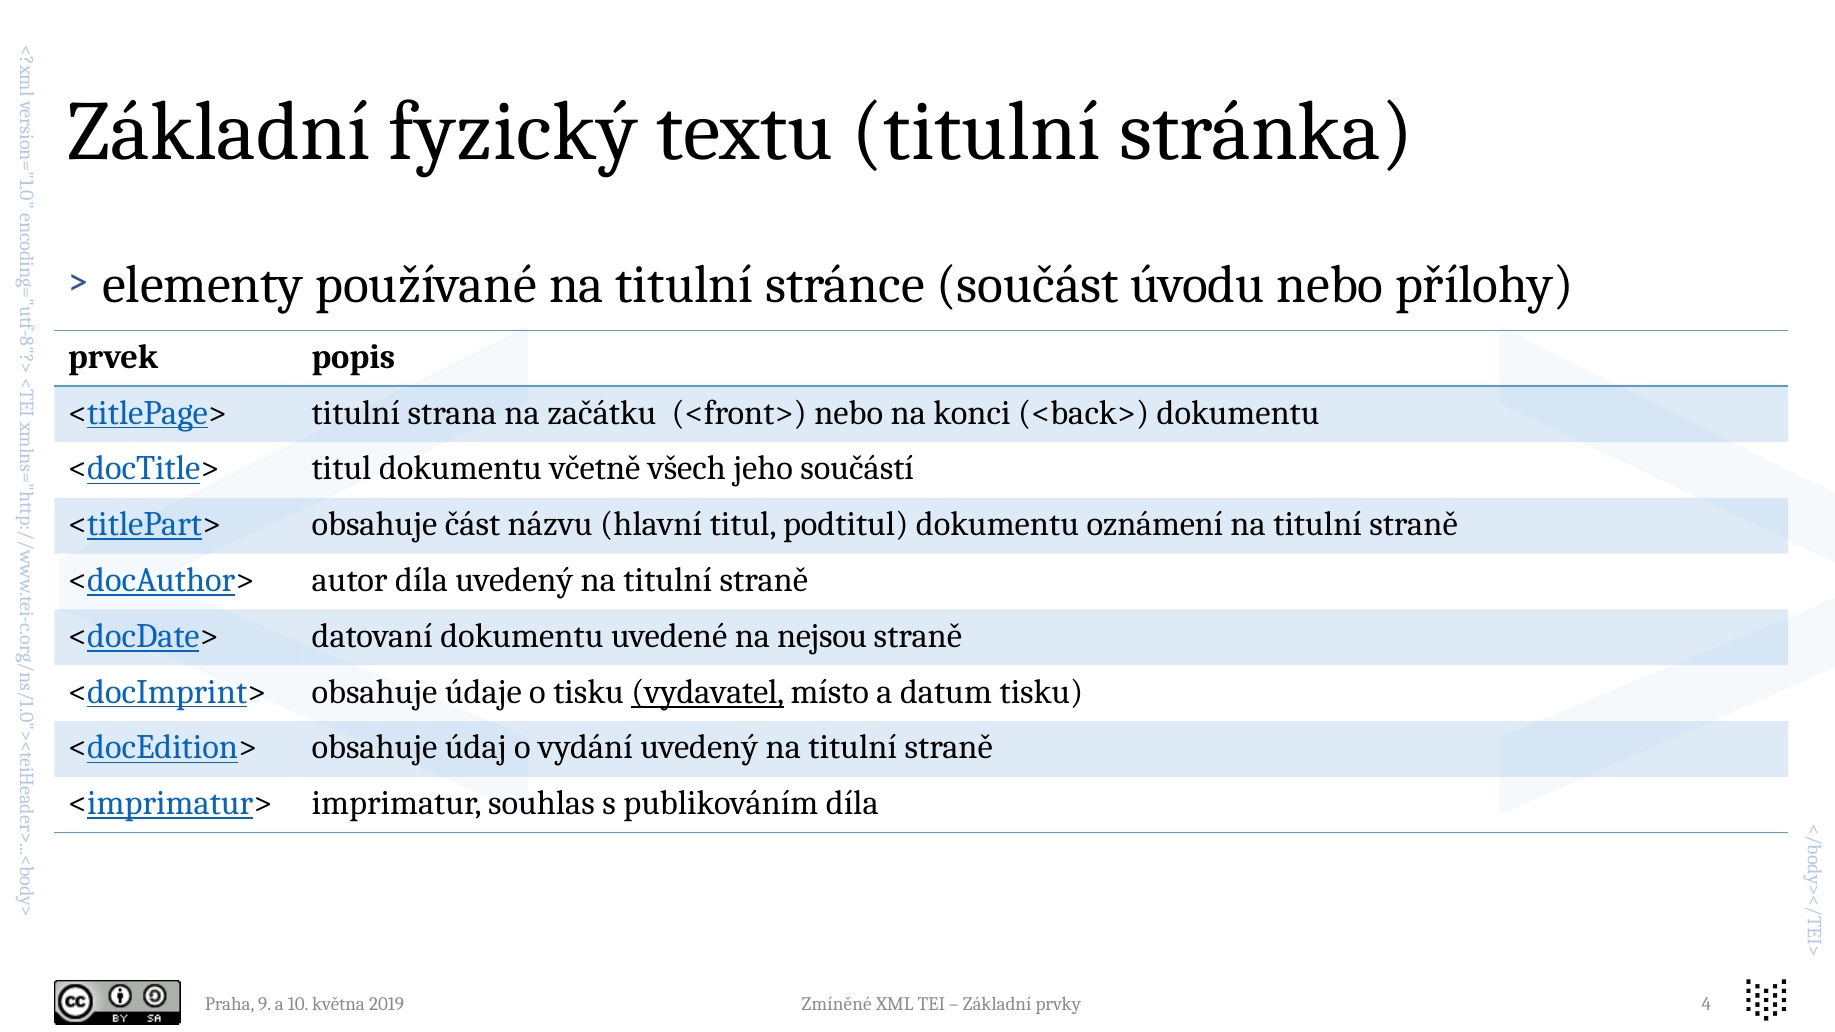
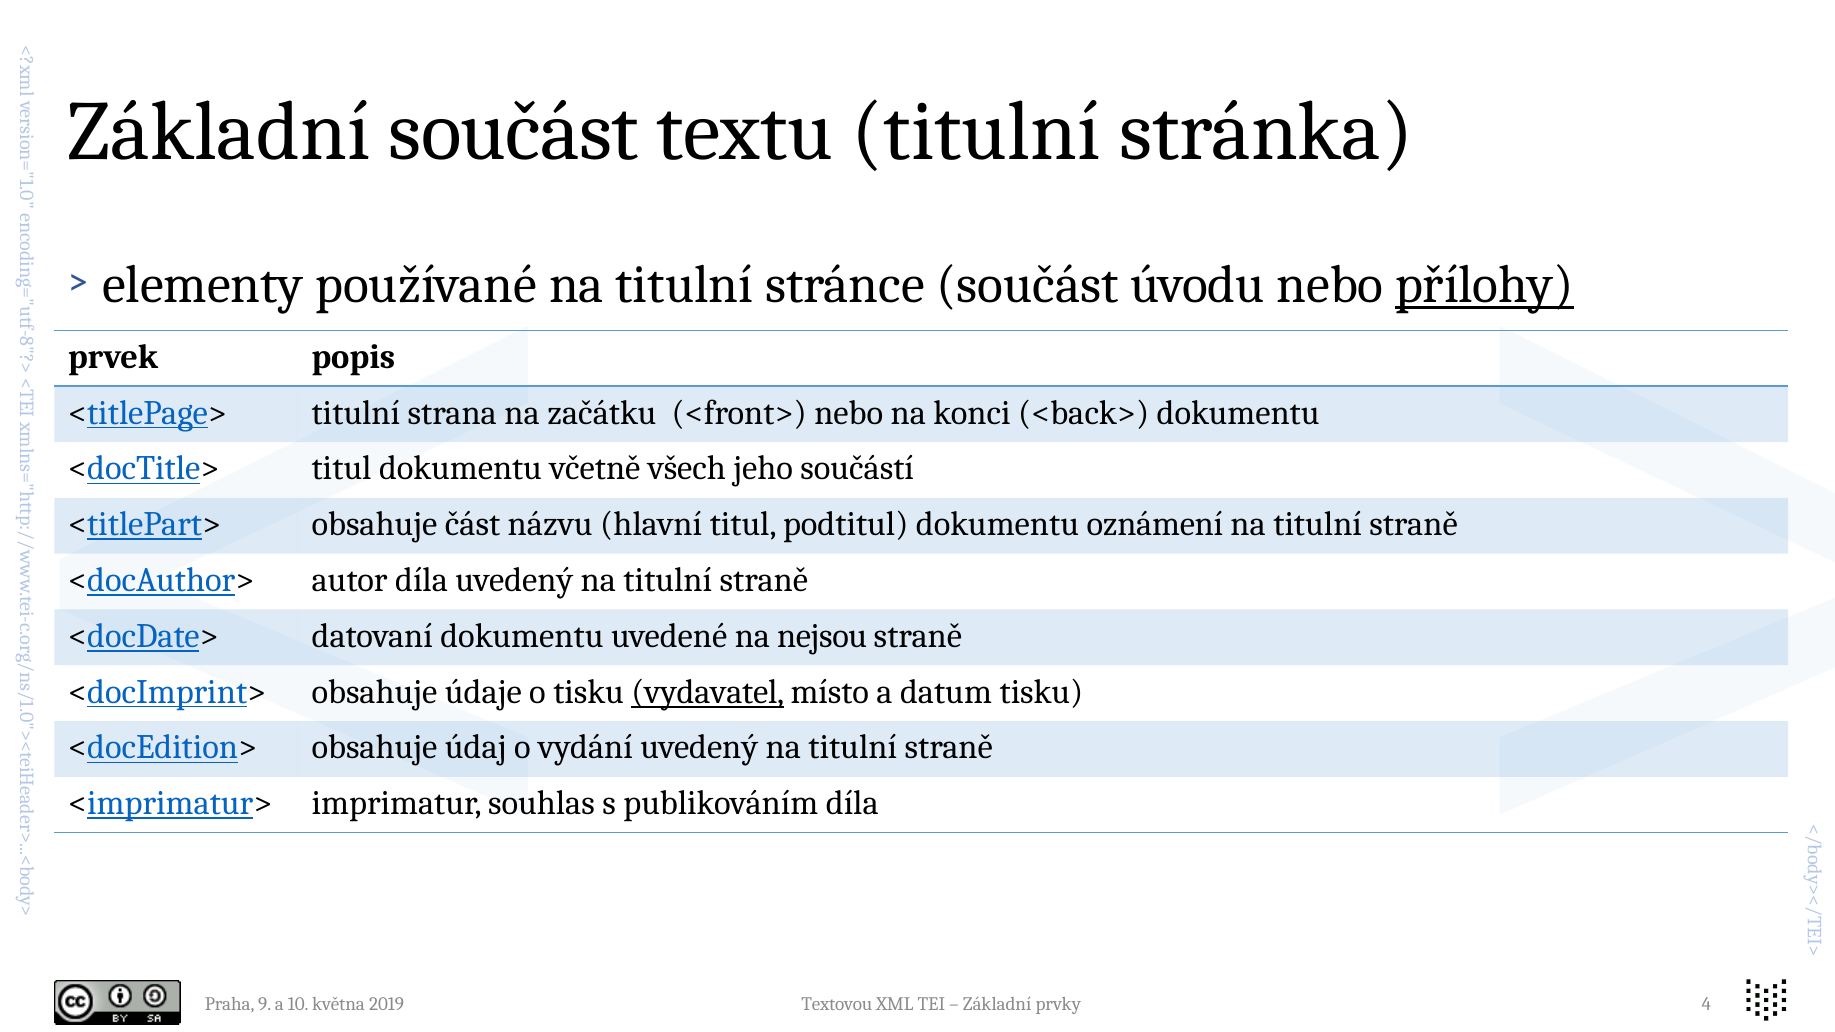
Základní fyzický: fyzický -> součást
přílohy underline: none -> present
Zmíněné: Zmíněné -> Textovou
